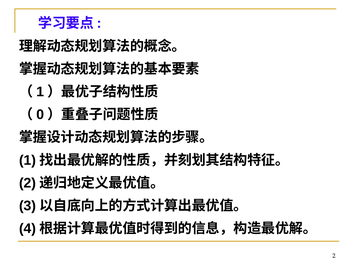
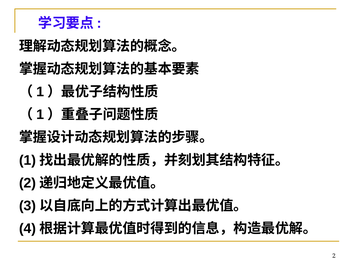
0 at (40, 114): 0 -> 1
